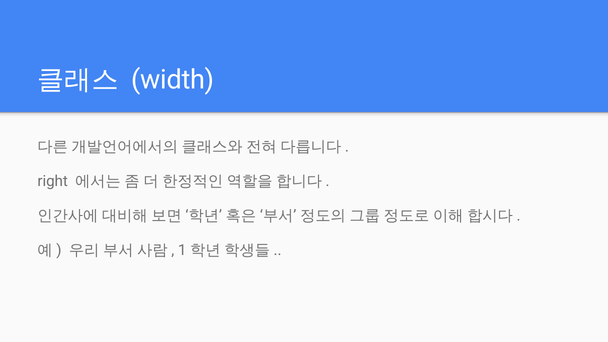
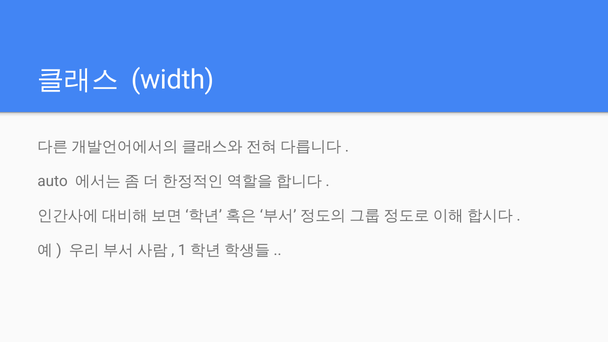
right: right -> auto
